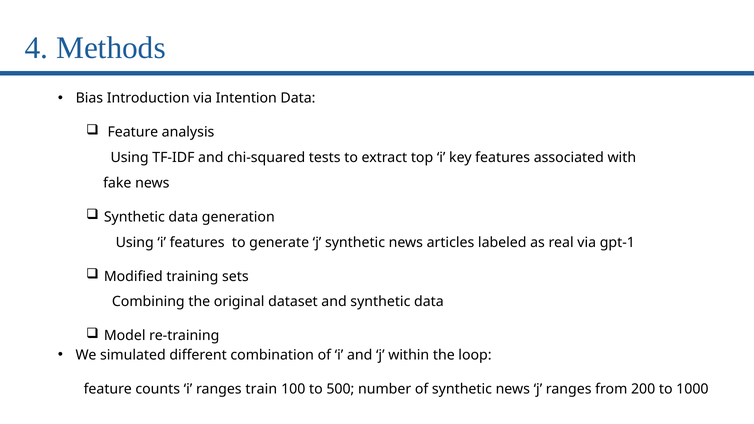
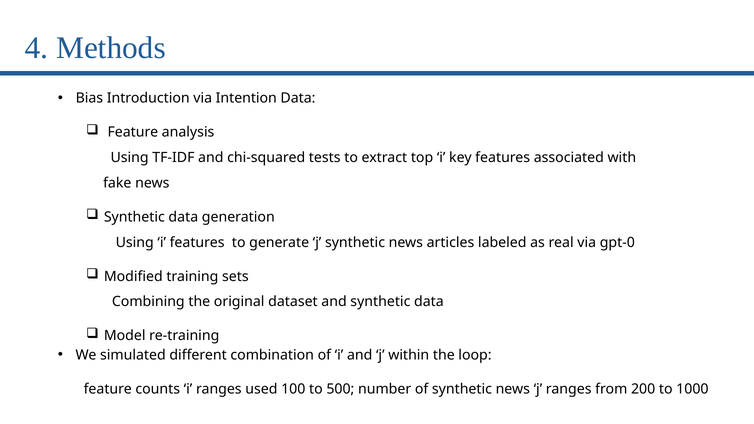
gpt-1: gpt-1 -> gpt-0
train: train -> used
